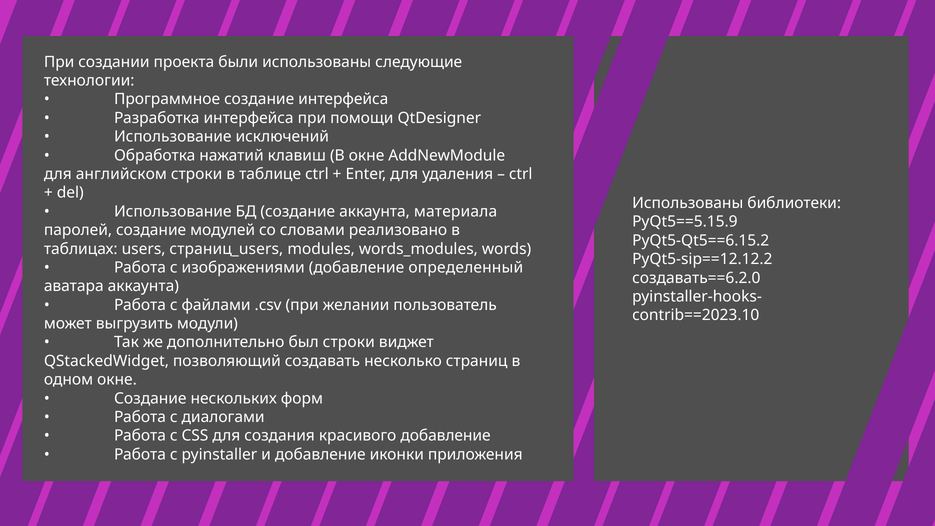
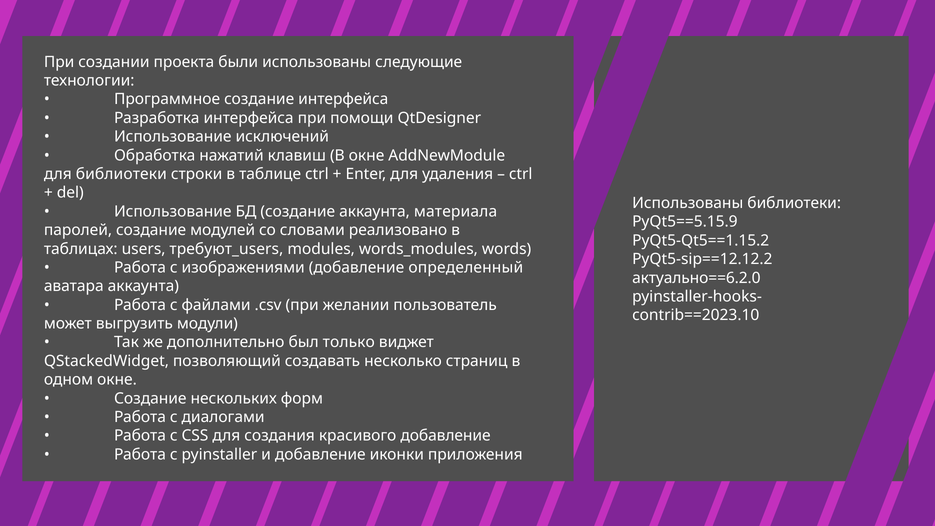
для английском: английском -> библиотеки
PyQt5-Qt5==6.15.2: PyQt5-Qt5==6.15.2 -> PyQt5-Qt5==1.15.2
страниц_users: страниц_users -> требуют_users
создавать==6.2.0: создавать==6.2.0 -> актуально==6.2.0
был строки: строки -> только
